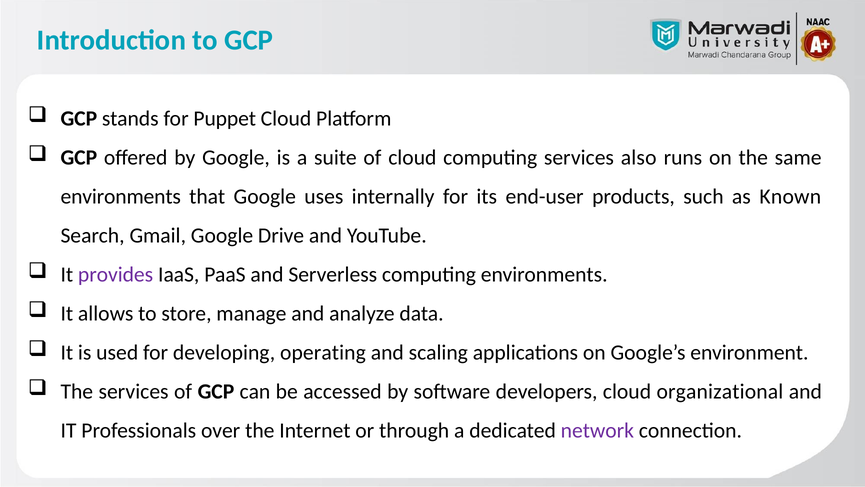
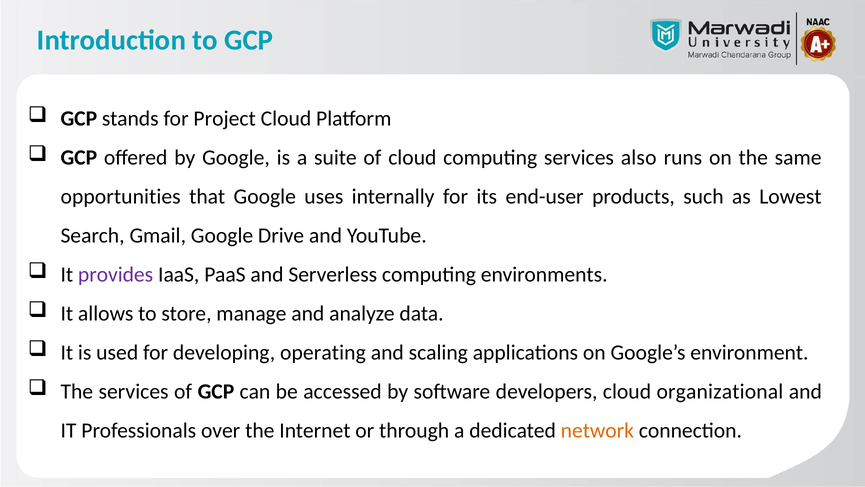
Puppet: Puppet -> Project
environments at (121, 196): environments -> opportunities
Known: Known -> Lowest
network colour: purple -> orange
